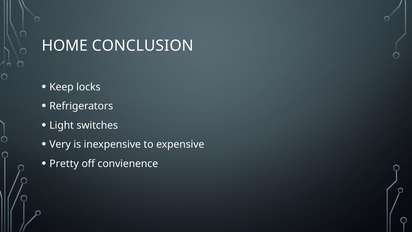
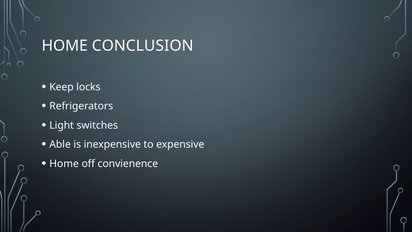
Very: Very -> Able
Pretty at (64, 163): Pretty -> Home
